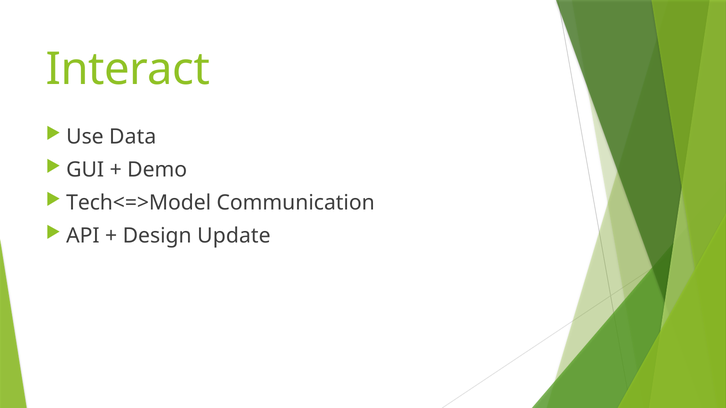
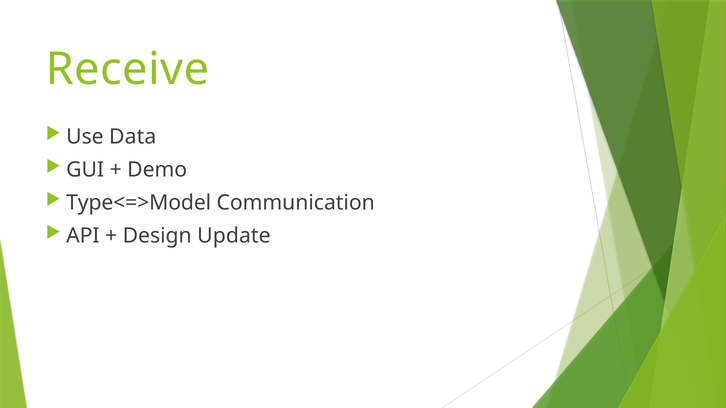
Interact: Interact -> Receive
Tech<=>Model: Tech<=>Model -> Type<=>Model
